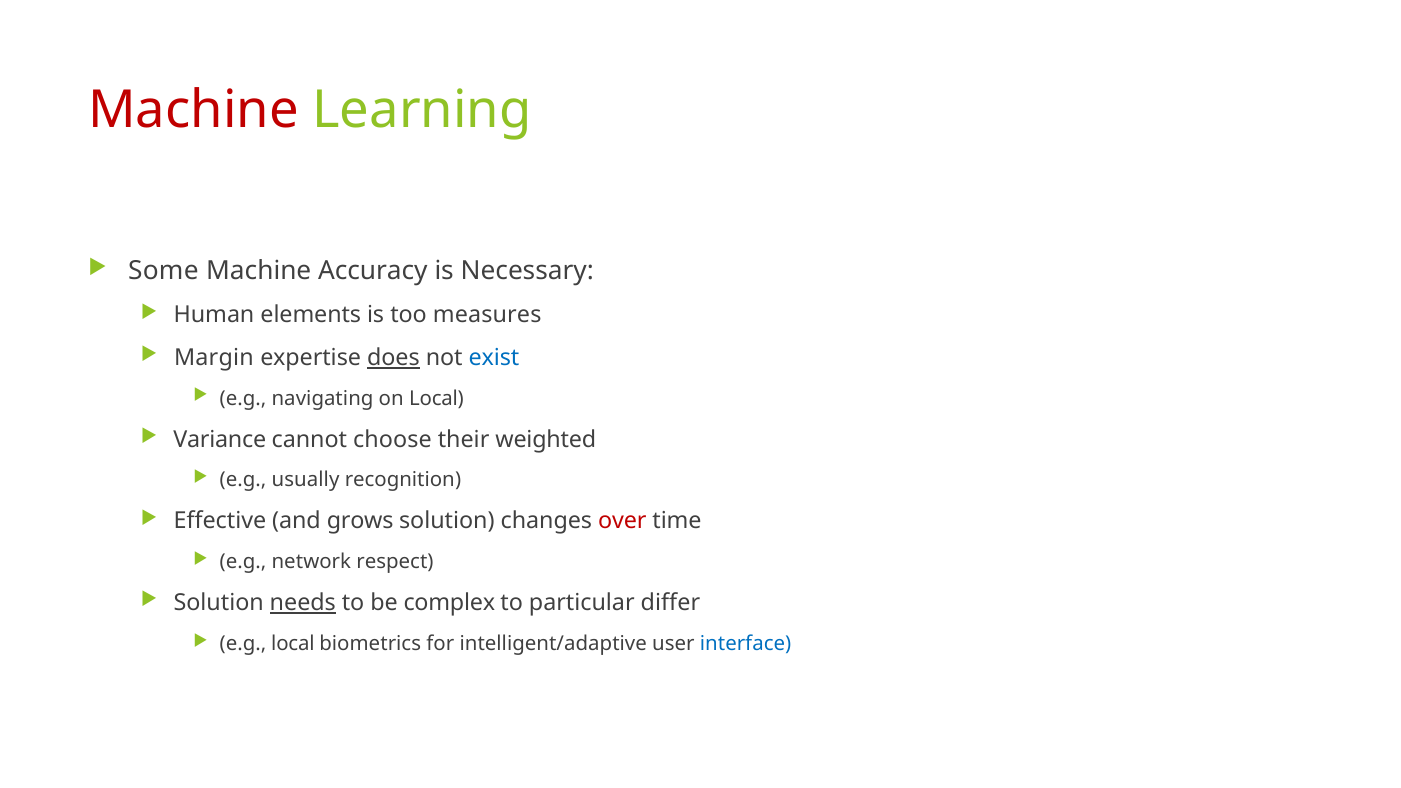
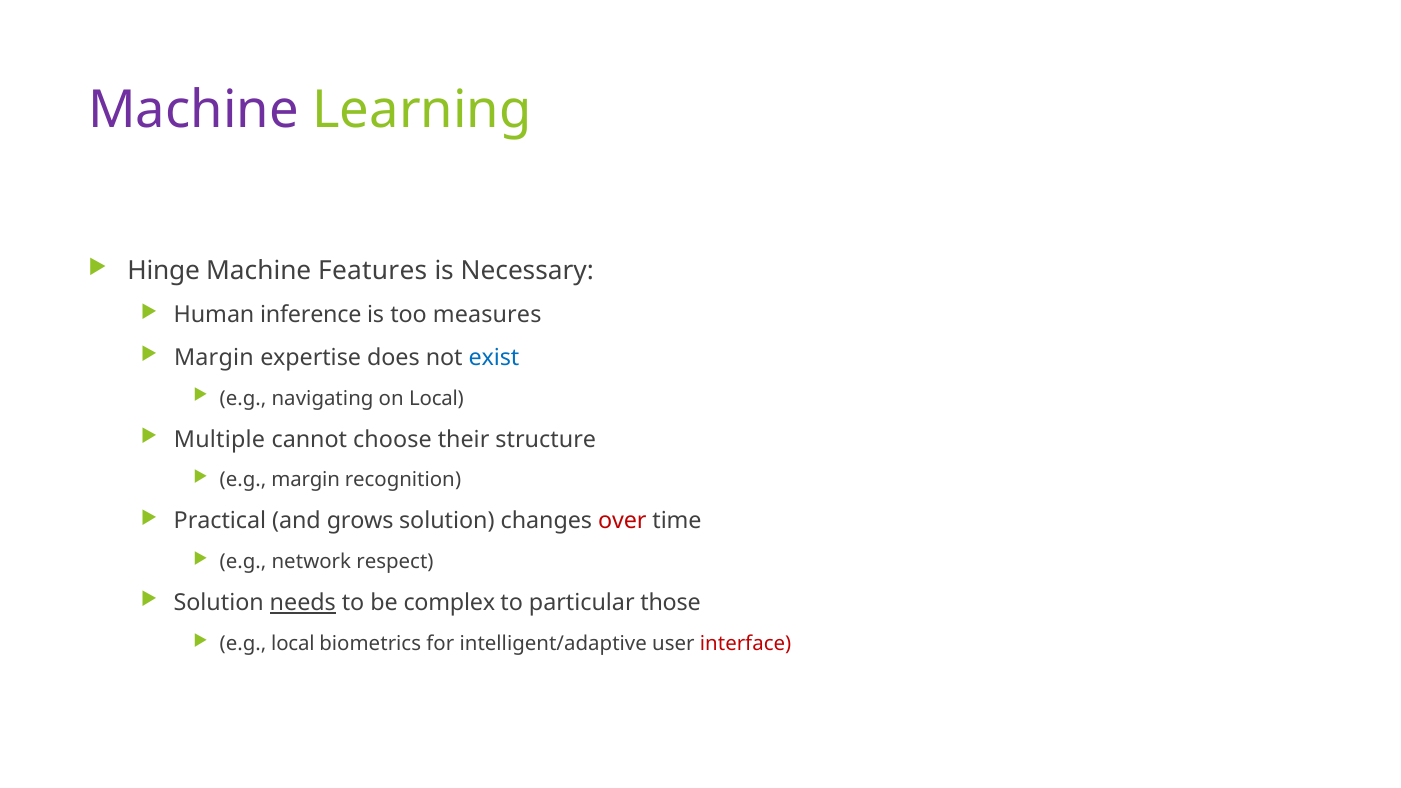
Machine at (194, 110) colour: red -> purple
Some: Some -> Hinge
Accuracy: Accuracy -> Features
elements: elements -> inference
does underline: present -> none
Variance: Variance -> Multiple
weighted: weighted -> structure
e.g usually: usually -> margin
Effective: Effective -> Practical
differ: differ -> those
interface colour: blue -> red
